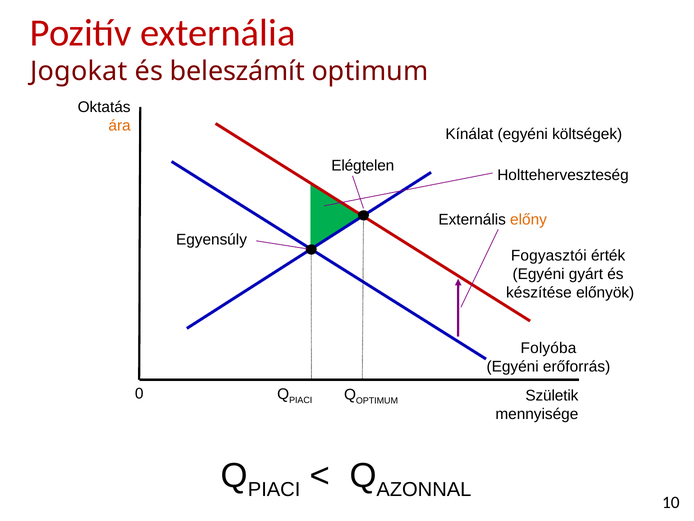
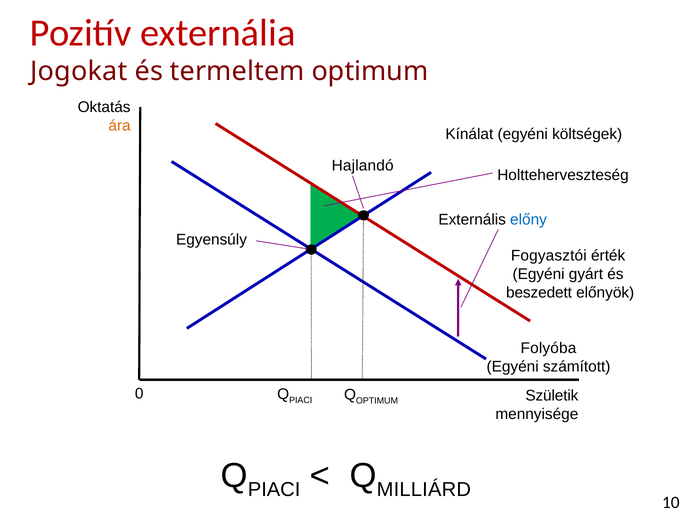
beleszámít: beleszámít -> termeltem
Elégtelen: Elégtelen -> Hajlandó
előny colour: orange -> blue
készítése: készítése -> beszedett
erőforrás: erőforrás -> számított
AZONNAL: AZONNAL -> MILLIÁRD
